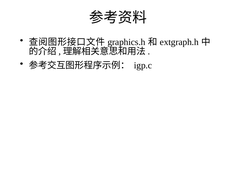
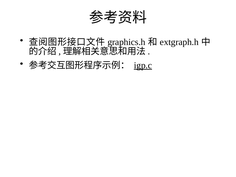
igp.c underline: none -> present
